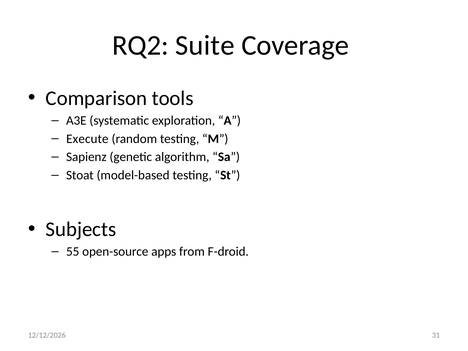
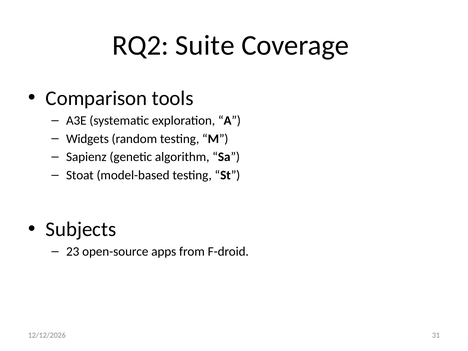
Execute: Execute -> Widgets
55: 55 -> 23
